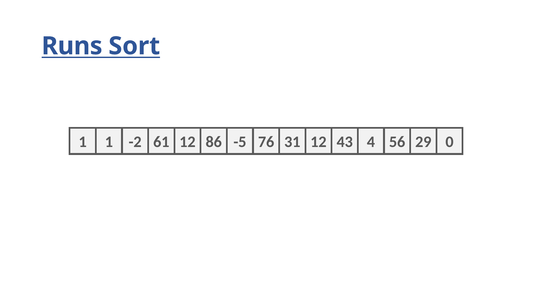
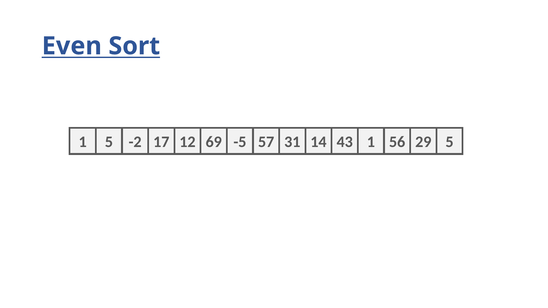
Runs: Runs -> Even
1 1: 1 -> 5
61: 61 -> 17
86: 86 -> 69
76: 76 -> 57
31 12: 12 -> 14
43 4: 4 -> 1
29 0: 0 -> 5
